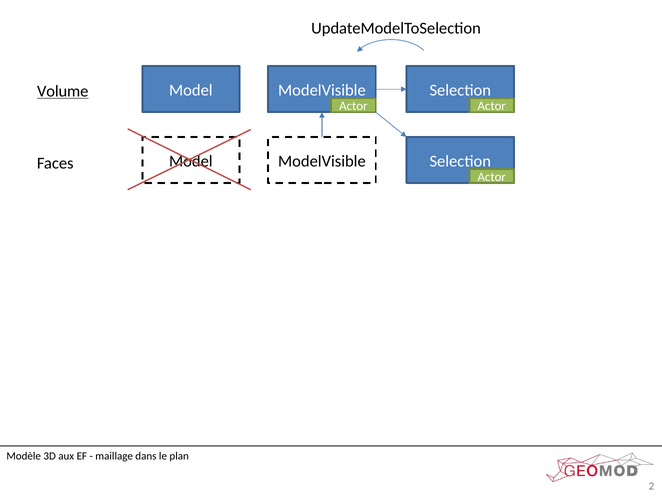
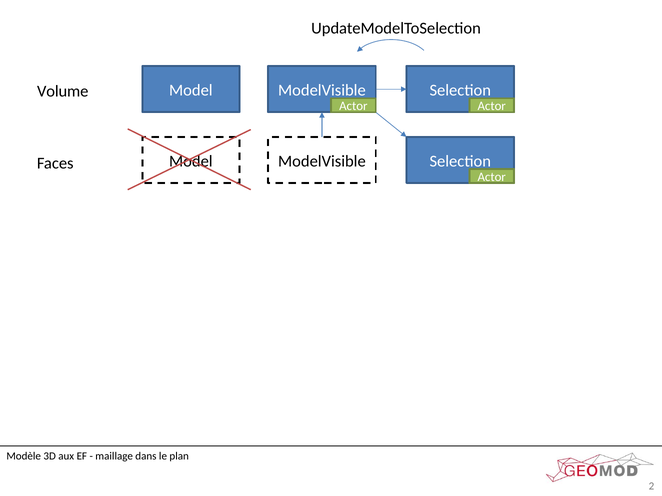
Volume underline: present -> none
